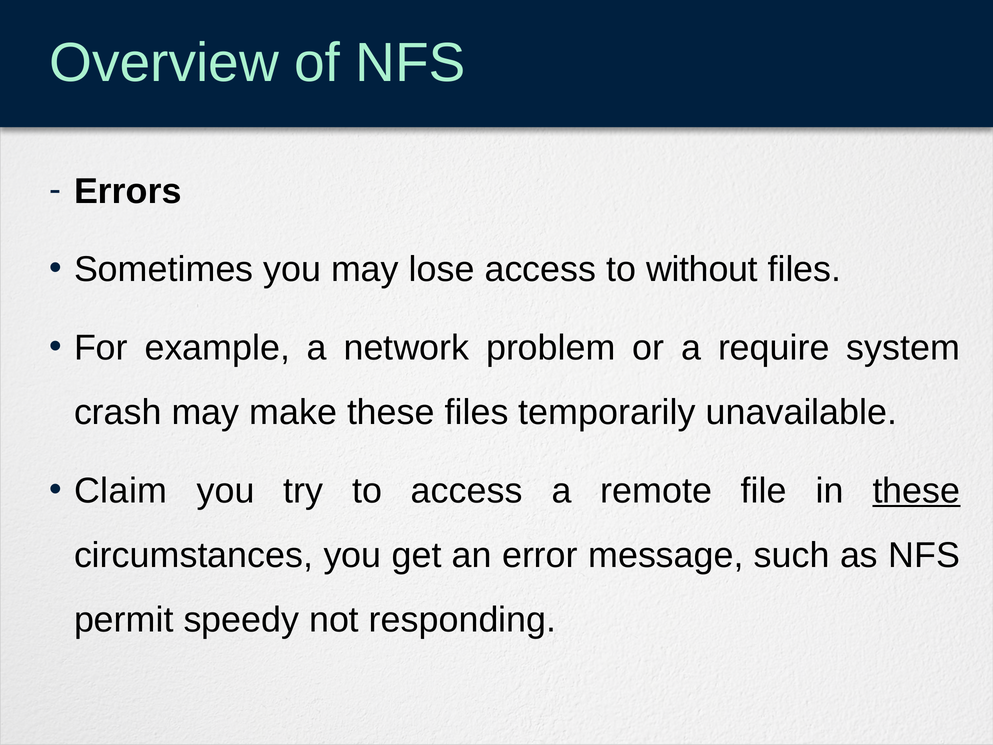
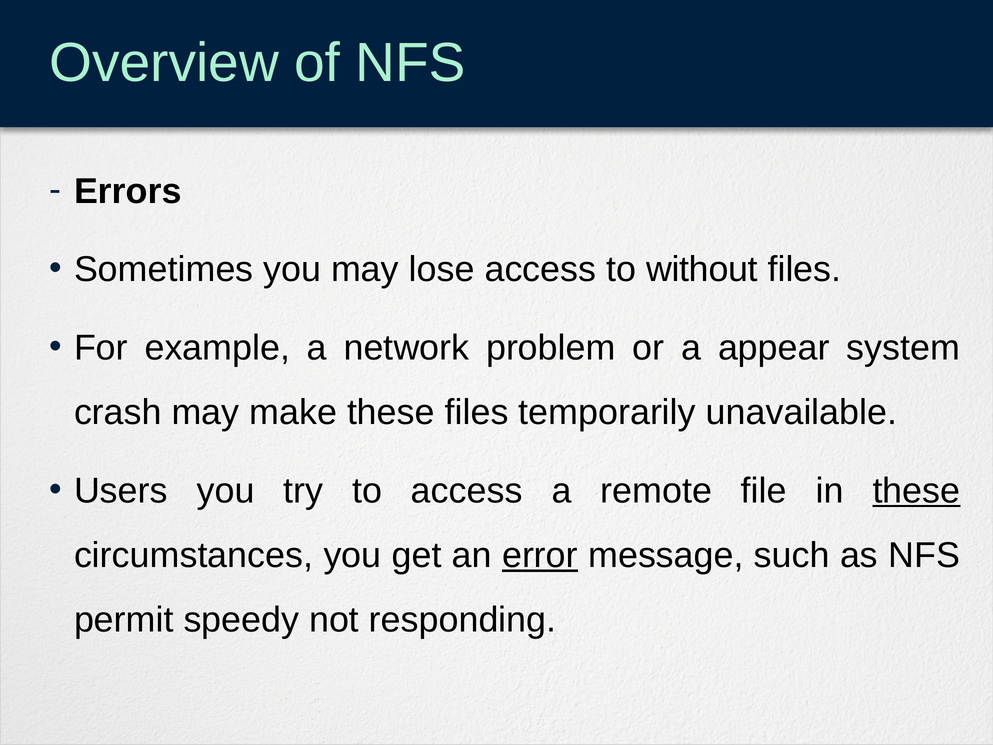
require: require -> appear
Claim: Claim -> Users
error underline: none -> present
